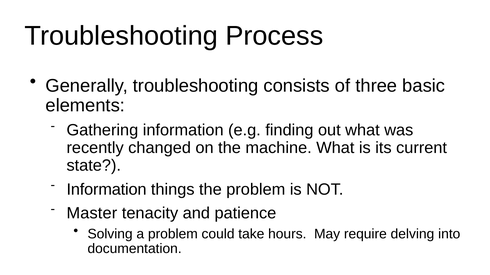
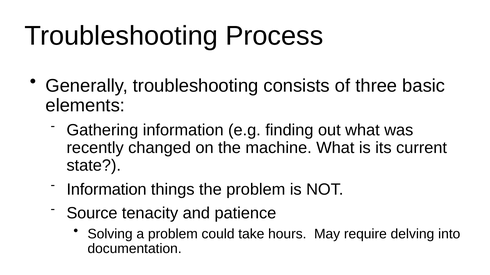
Master: Master -> Source
